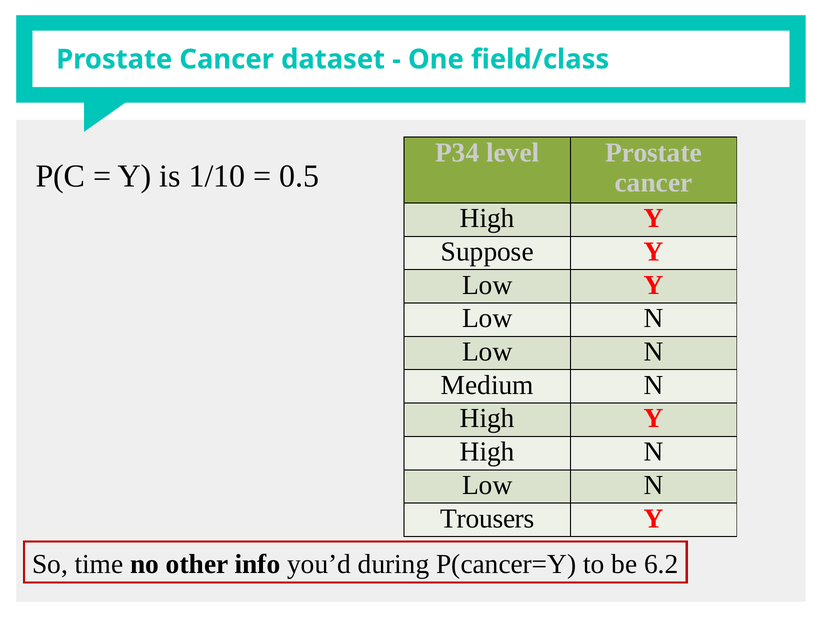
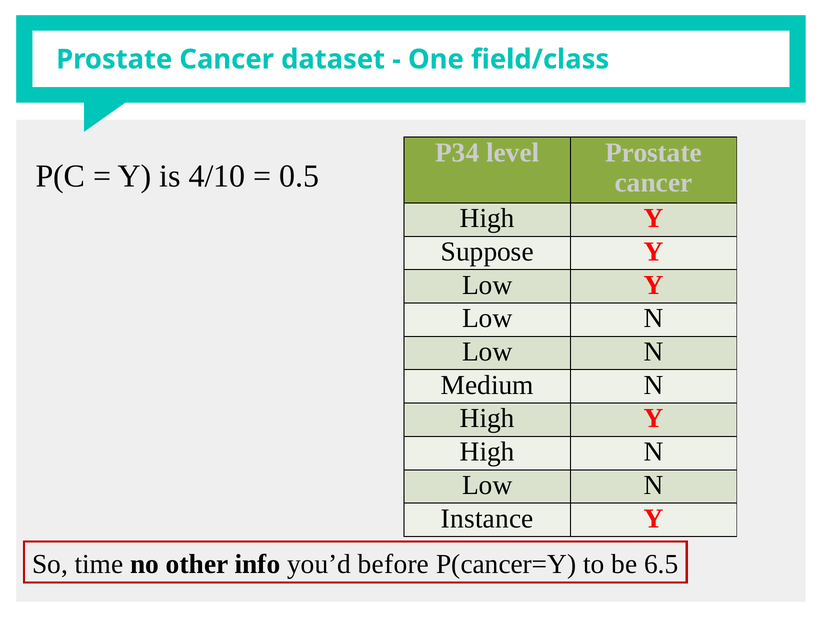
1/10: 1/10 -> 4/10
Trousers: Trousers -> Instance
during: during -> before
6.2: 6.2 -> 6.5
